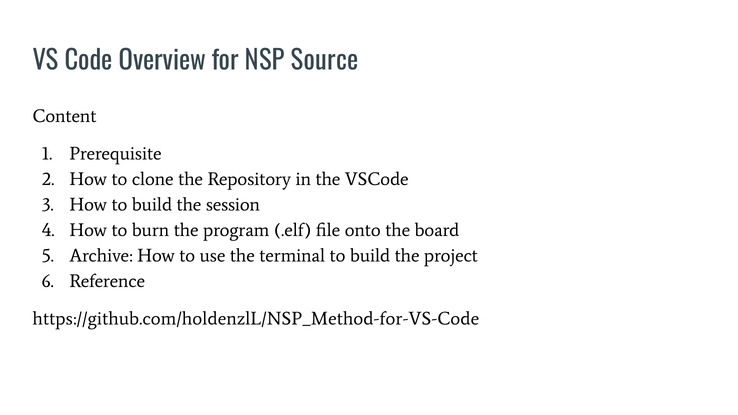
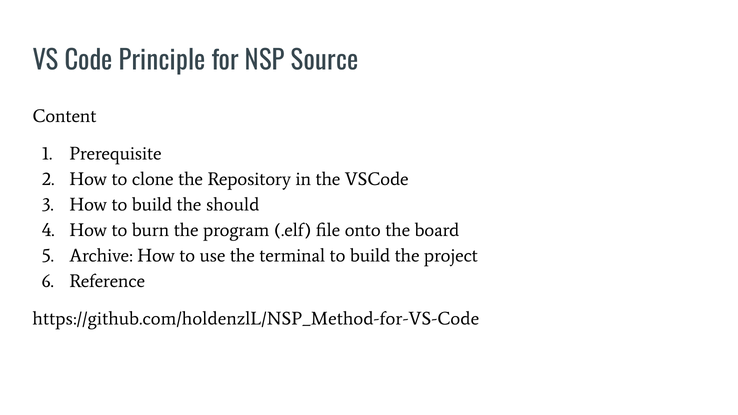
Overview: Overview -> Principle
session: session -> should
